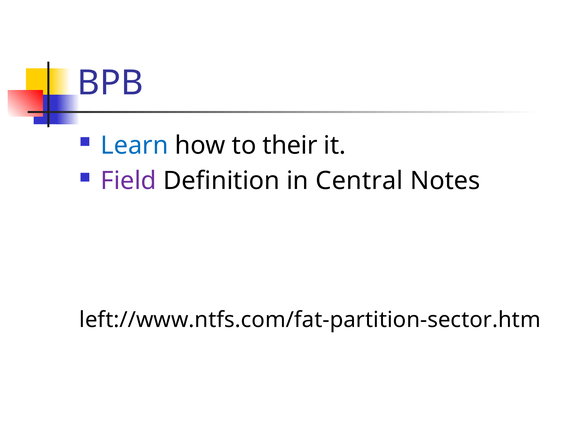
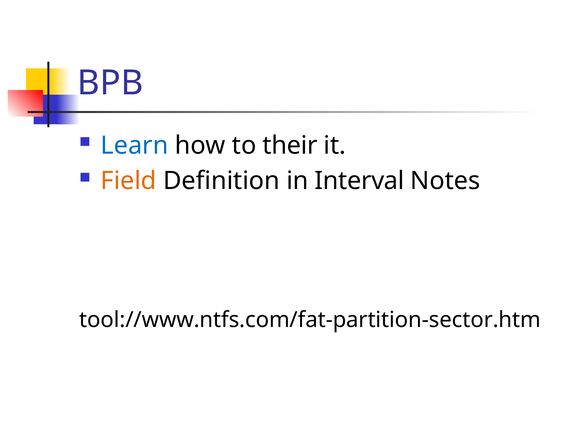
Field colour: purple -> orange
Central: Central -> Interval
left://www.ntfs.com/fat-partition-sector.htm: left://www.ntfs.com/fat-partition-sector.htm -> tool://www.ntfs.com/fat-partition-sector.htm
